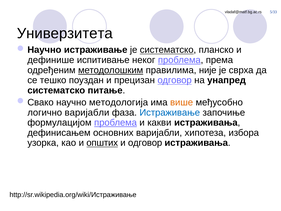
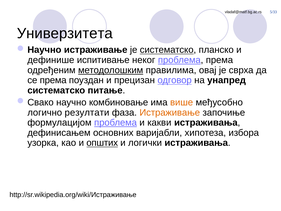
није: није -> овај
се тешко: тешко -> према
методологија: методологија -> комбиновање
логично варијабли: варијабли -> резултати
Истраживање at (170, 112) colour: blue -> orange
и одговор: одговор -> логички
